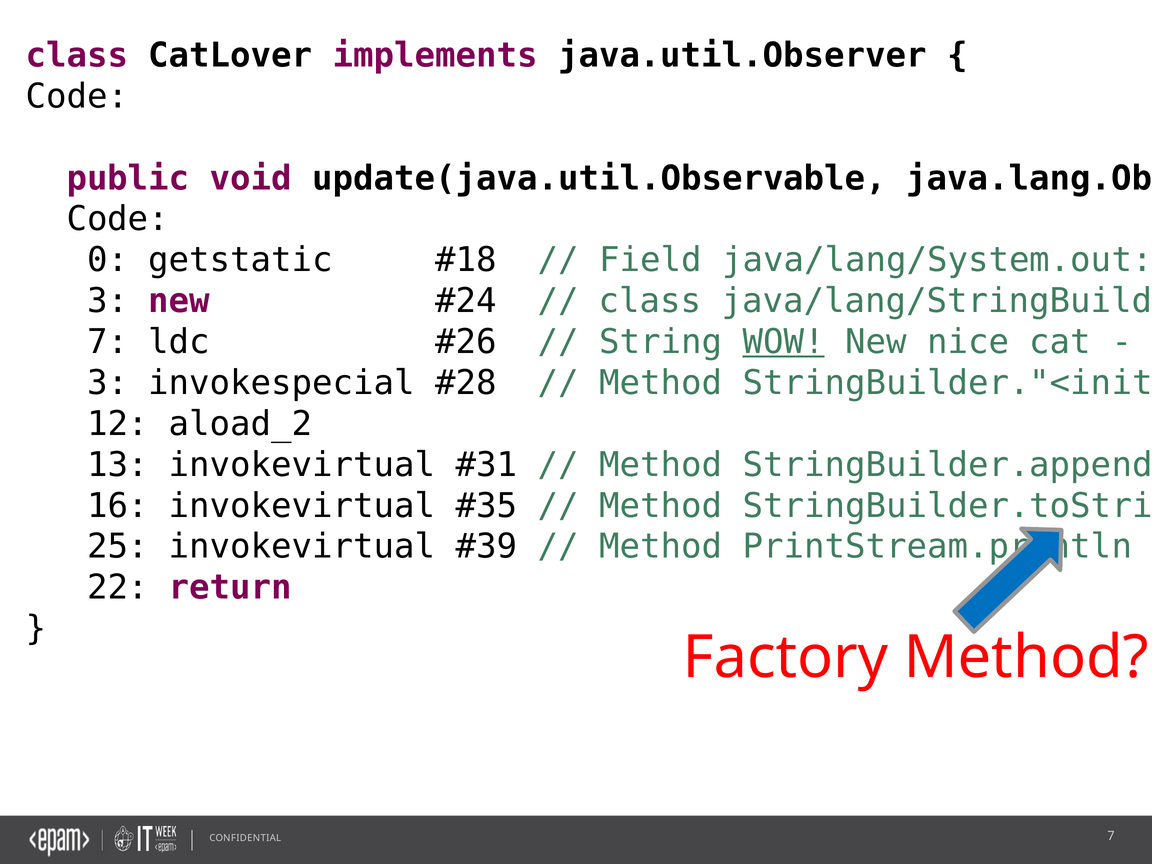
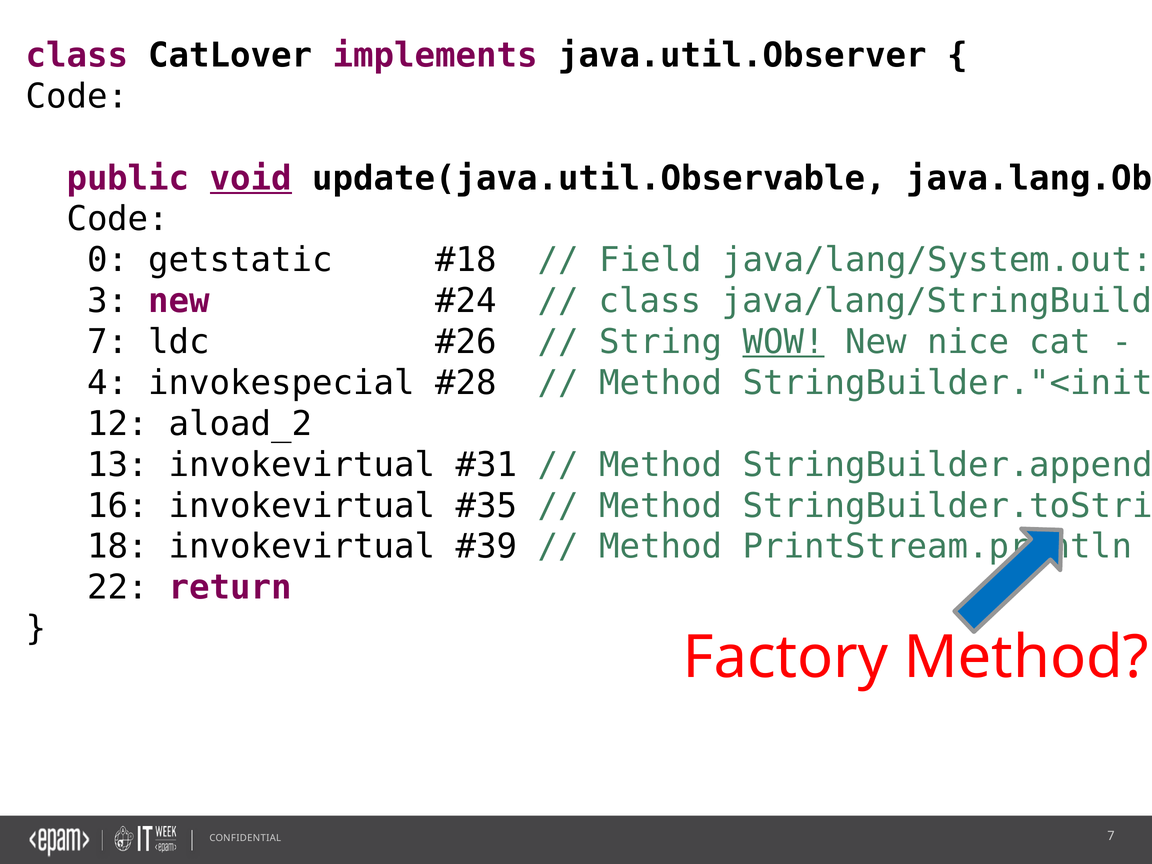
void underline: none -> present
3 at (108, 383): 3 -> 4
25: 25 -> 18
